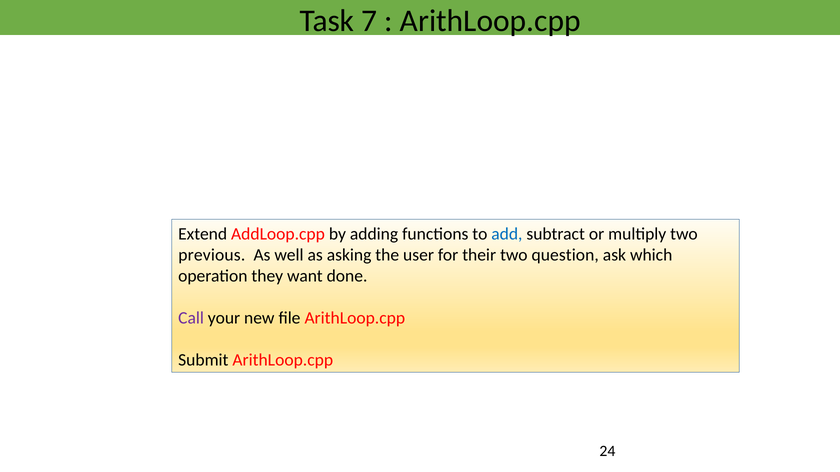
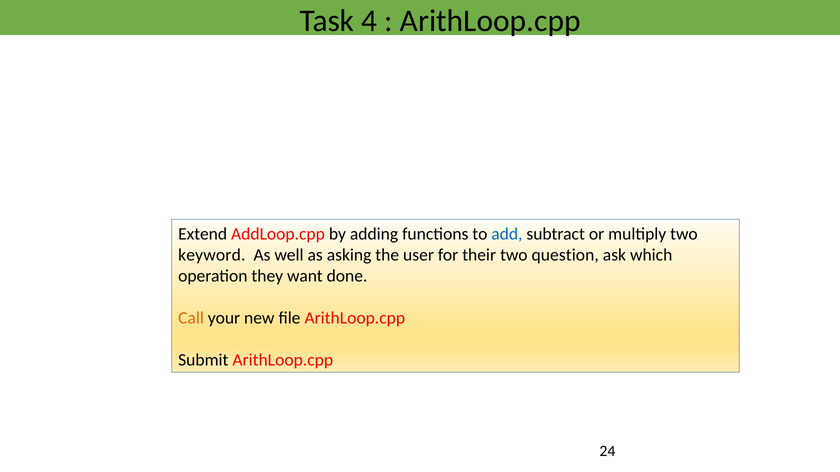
7: 7 -> 4
previous: previous -> keyword
Call colour: purple -> orange
